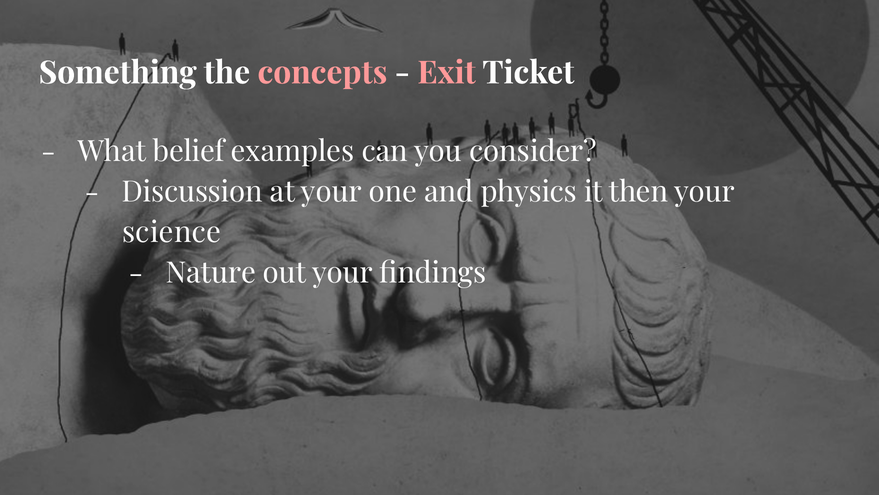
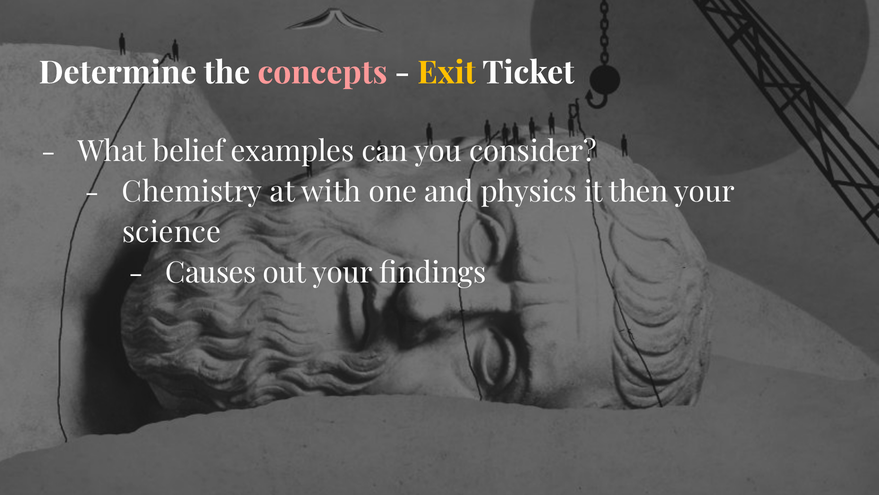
Something: Something -> Determine
Exit colour: pink -> yellow
Discussion: Discussion -> Chemistry
at your: your -> with
Nature: Nature -> Causes
